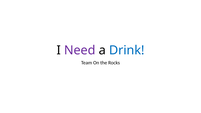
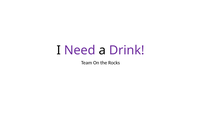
Drink colour: blue -> purple
